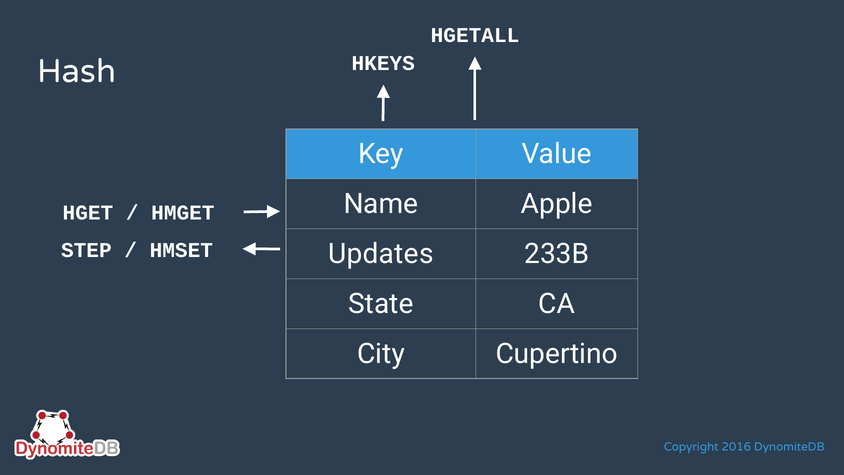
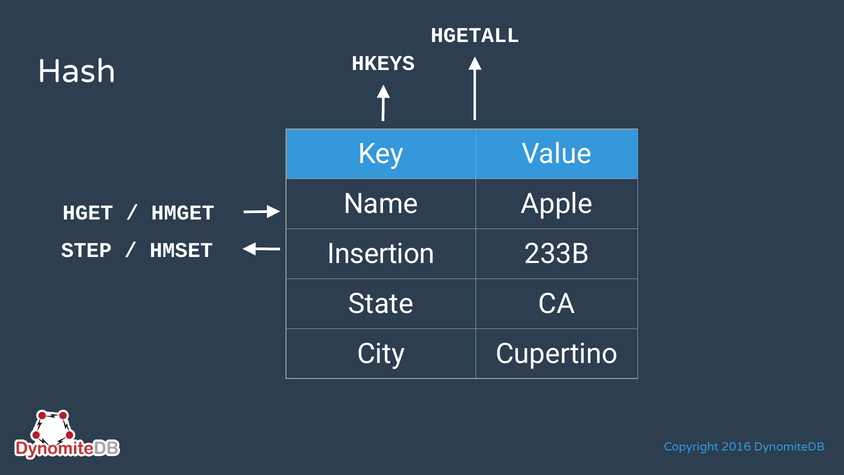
Updates: Updates -> Insertion
